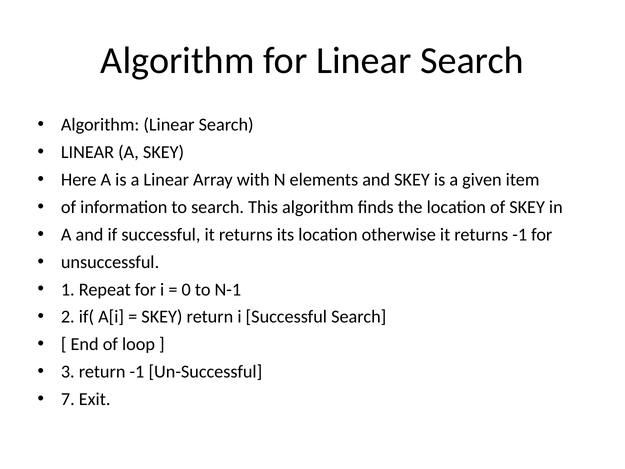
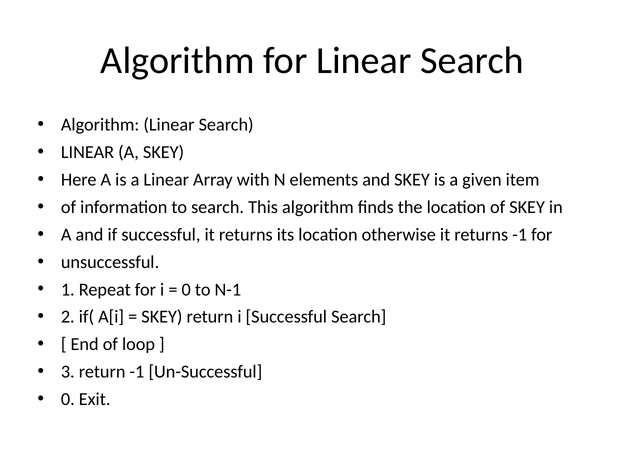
7 at (68, 399): 7 -> 0
